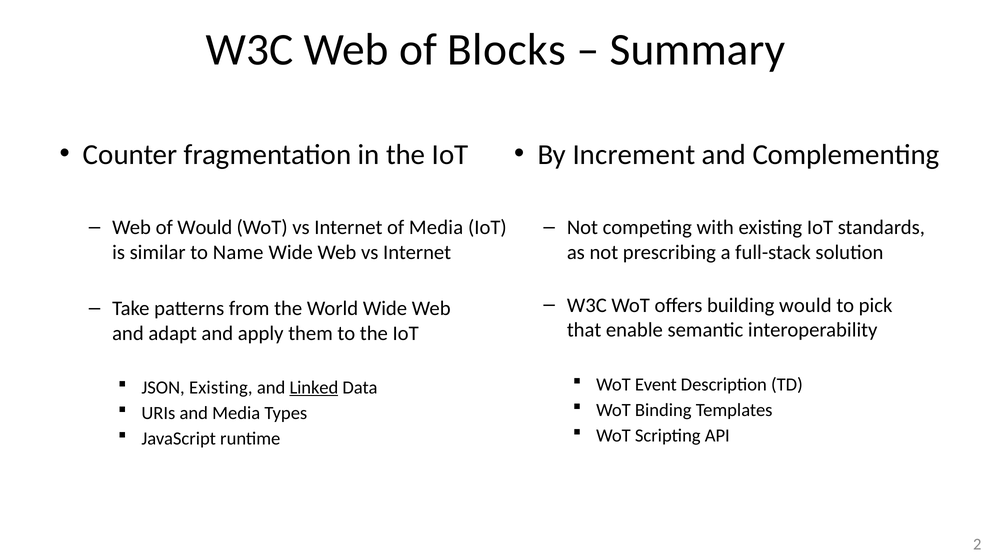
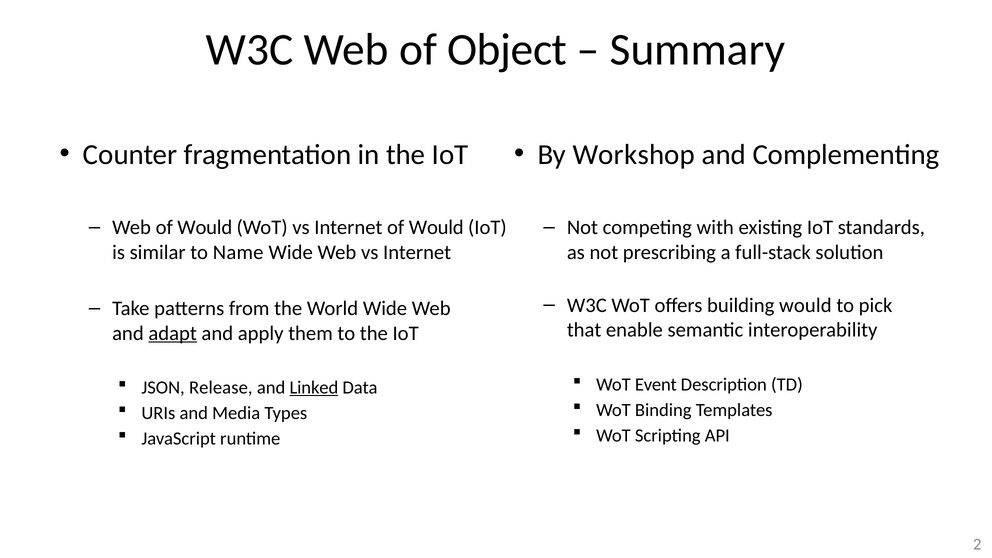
Blocks: Blocks -> Object
Increment: Increment -> Workshop
Internet of Media: Media -> Would
adapt underline: none -> present
JSON Existing: Existing -> Release
